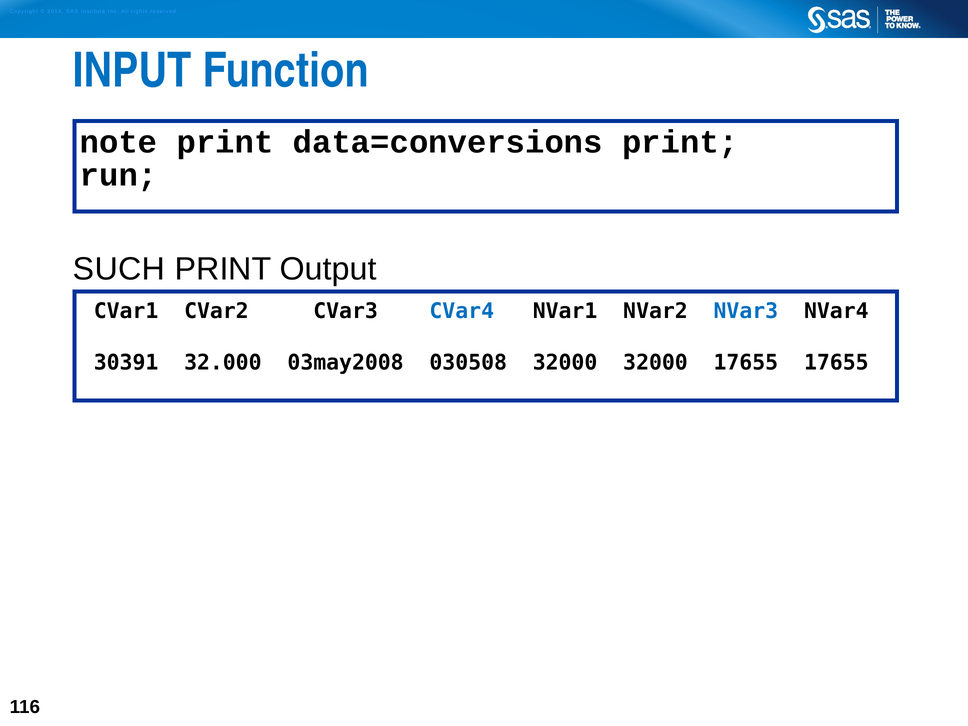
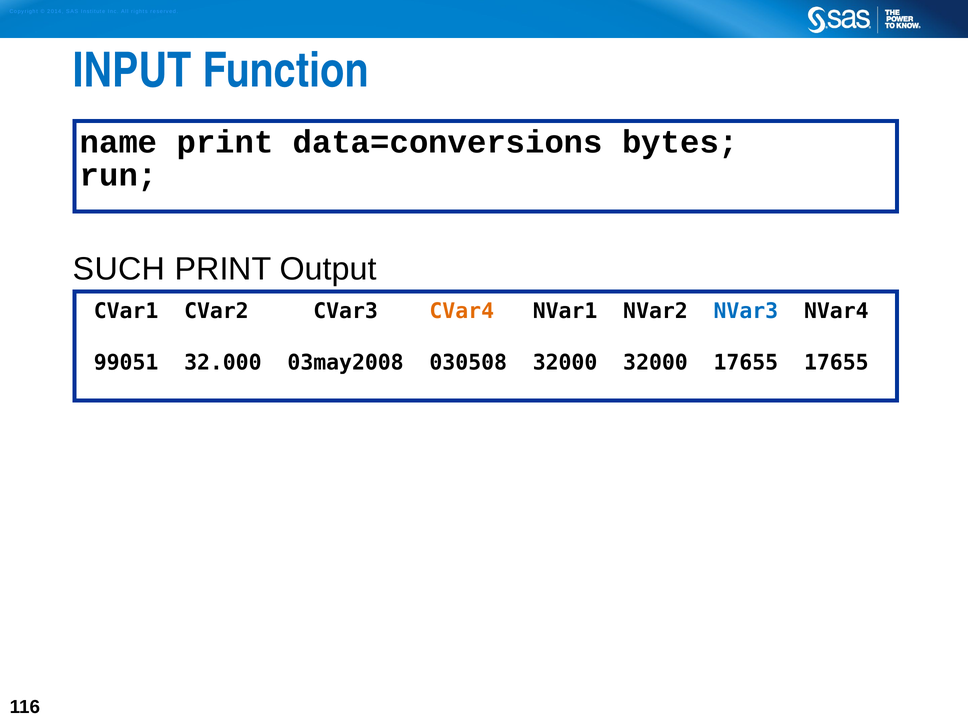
note: note -> name
data=conversions print: print -> bytes
CVar4 colour: blue -> orange
30391: 30391 -> 99051
